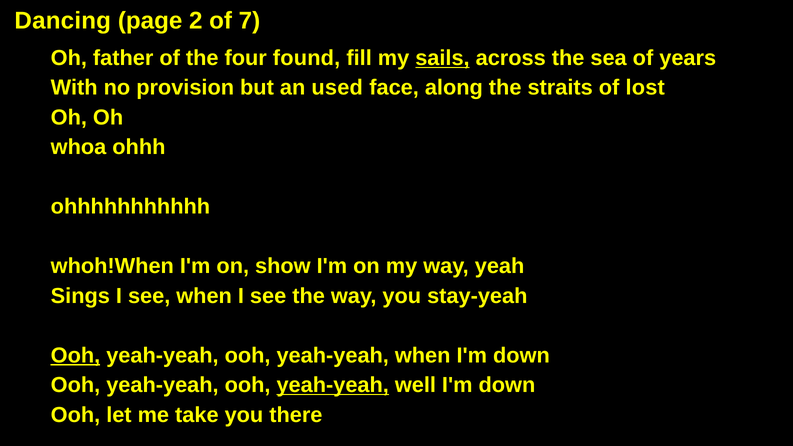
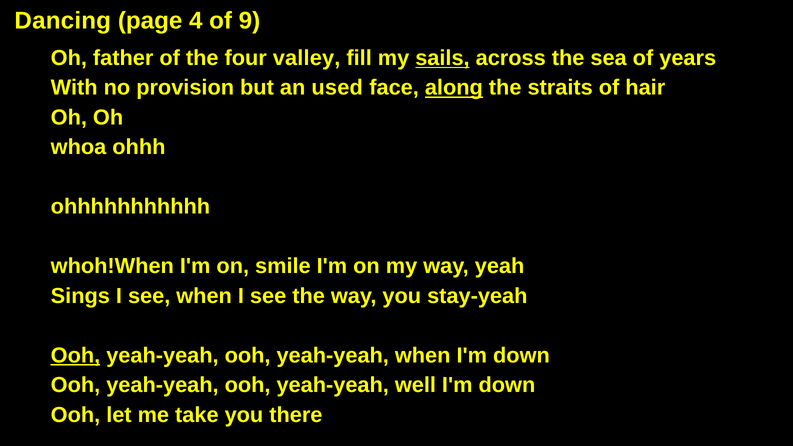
2: 2 -> 4
7: 7 -> 9
found: found -> valley
along underline: none -> present
lost: lost -> hair
show: show -> smile
yeah-yeah at (333, 385) underline: present -> none
